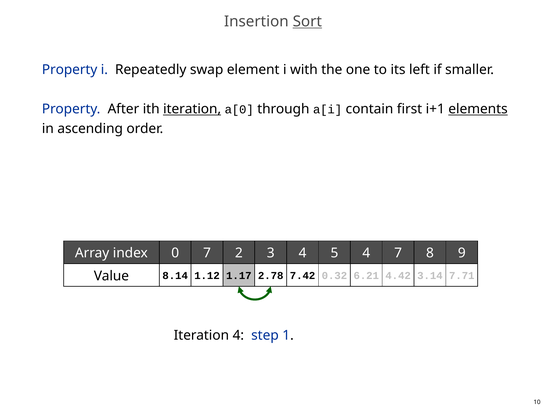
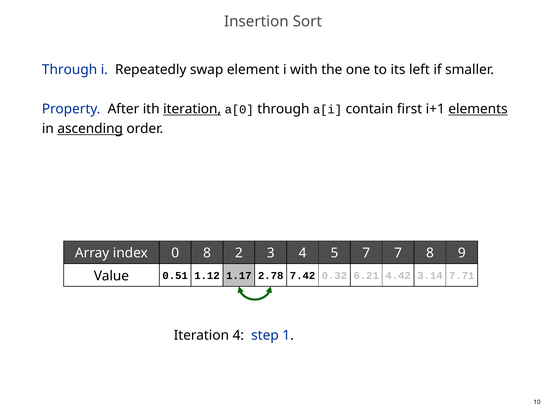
Sort underline: present -> none
Property at (70, 70): Property -> Through
ascending underline: none -> present
0 7: 7 -> 8
index 4: 4 -> 7
8.14: 8.14 -> 0.51
